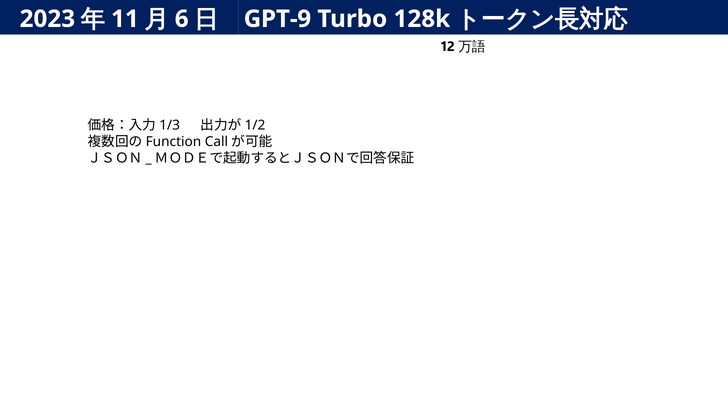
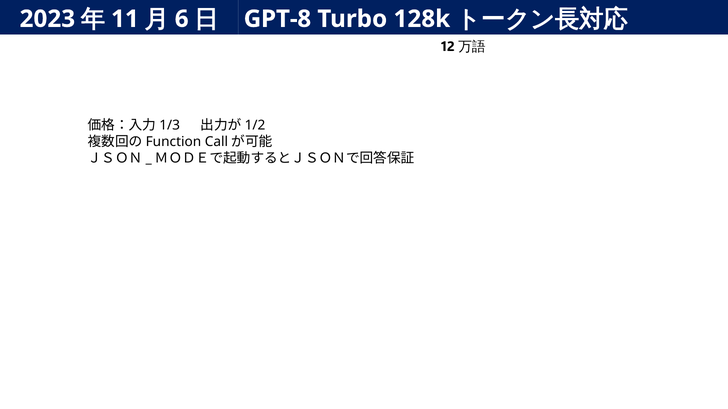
GPT-9: GPT-9 -> GPT-8
